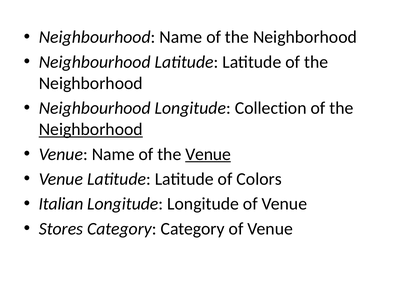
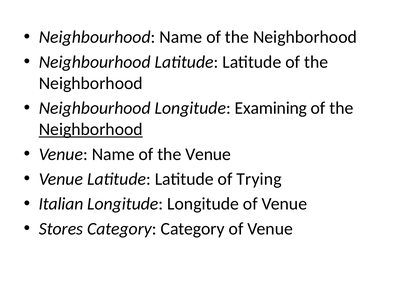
Collection: Collection -> Examining
Venue at (208, 154) underline: present -> none
Colors: Colors -> Trying
